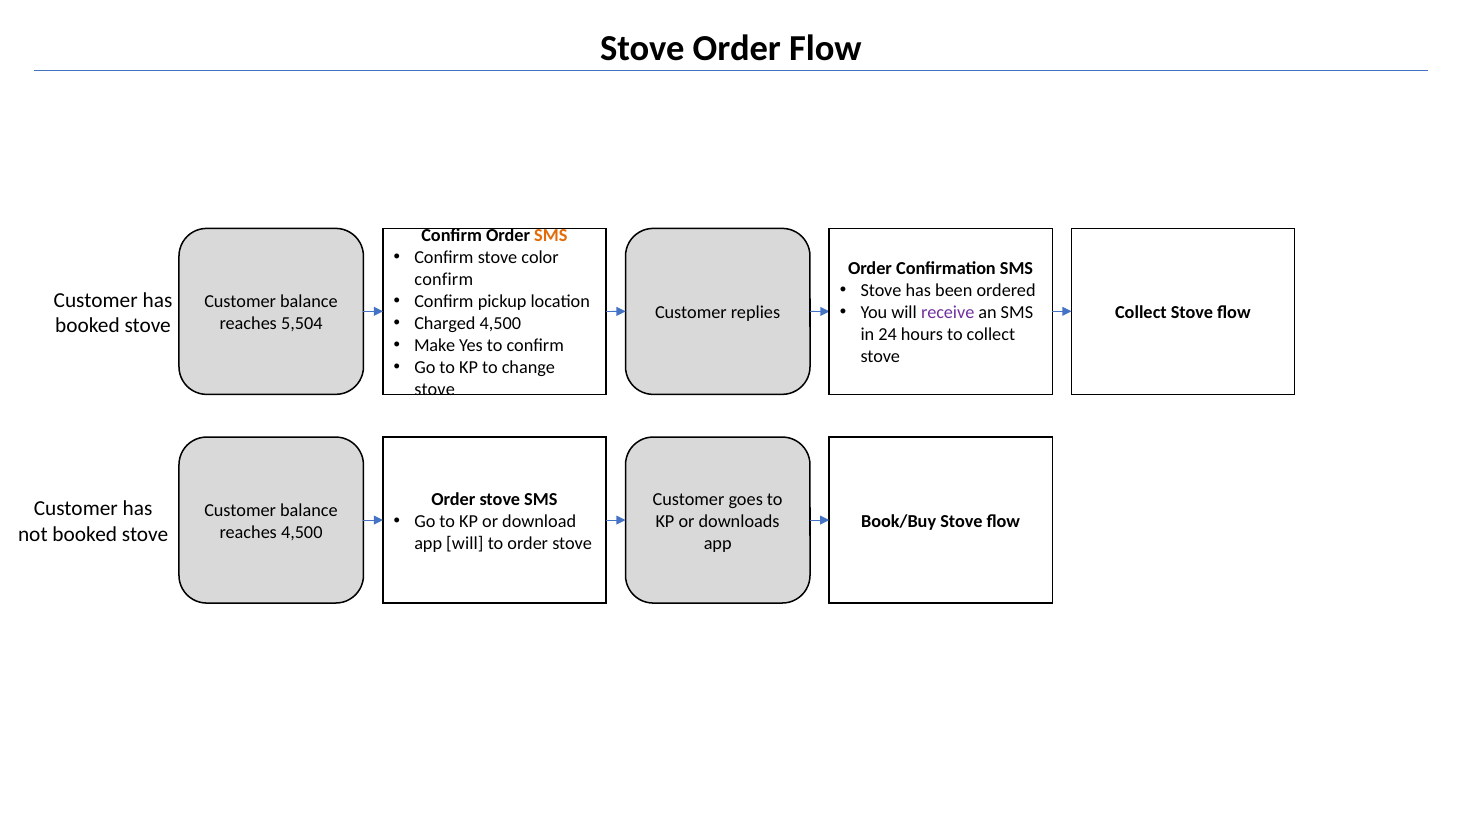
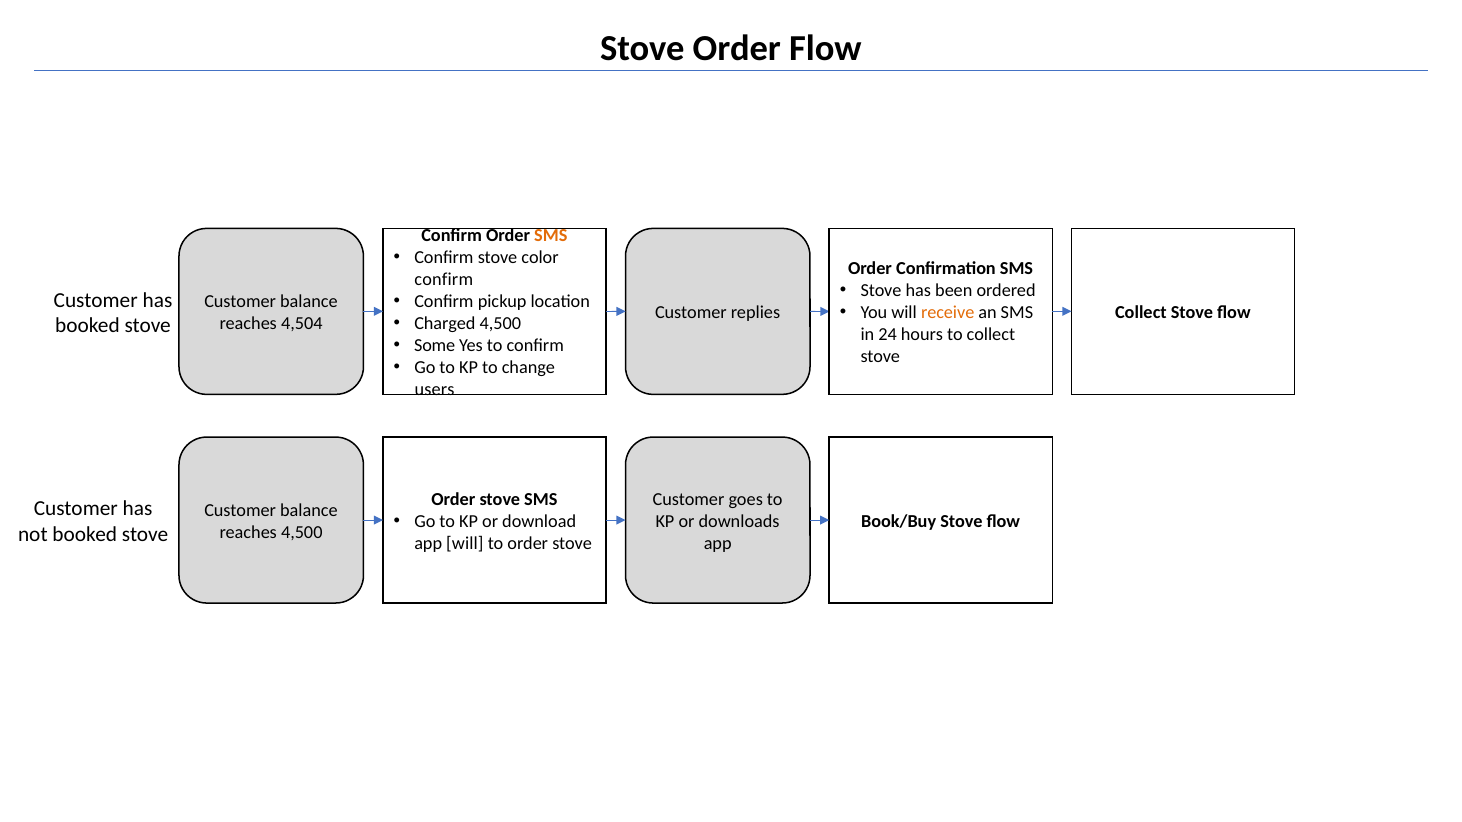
receive colour: purple -> orange
5,504: 5,504 -> 4,504
Make: Make -> Some
stove at (435, 390): stove -> users
